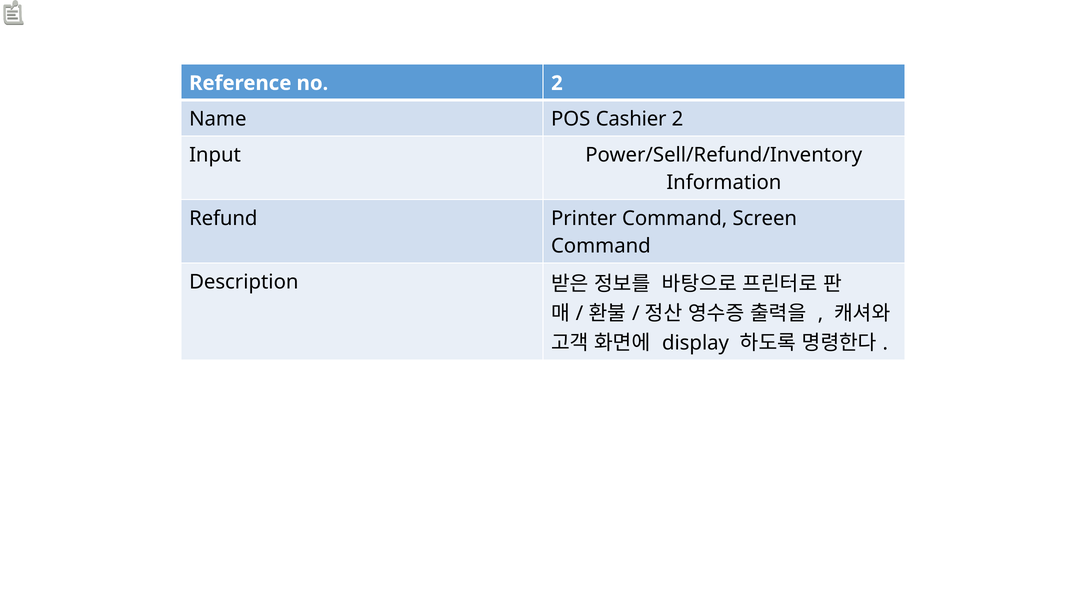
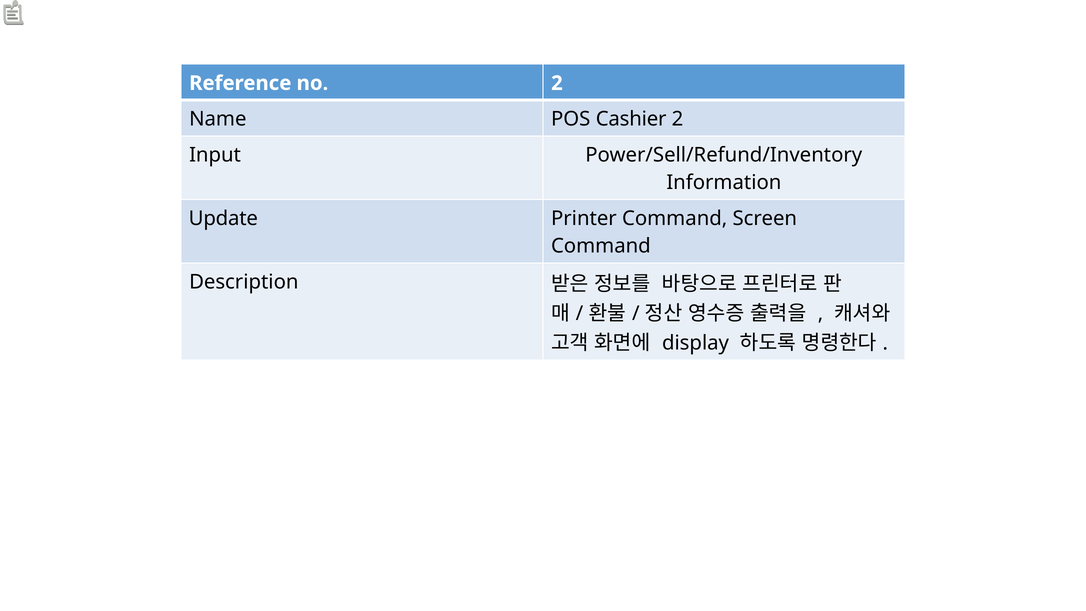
Refund: Refund -> Update
